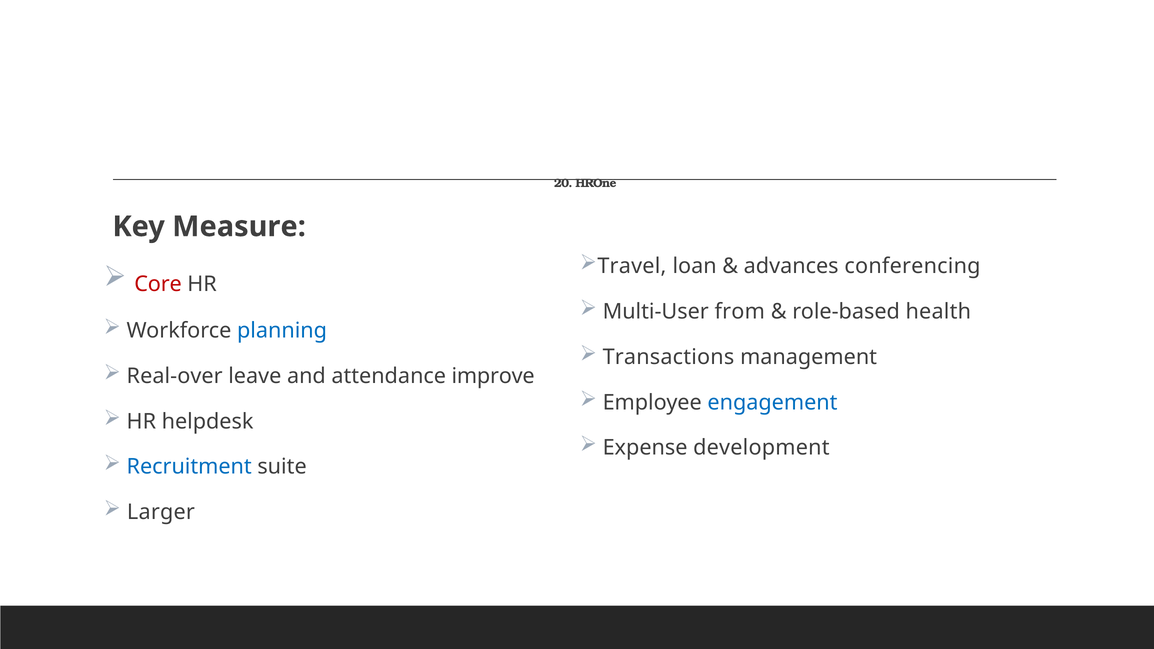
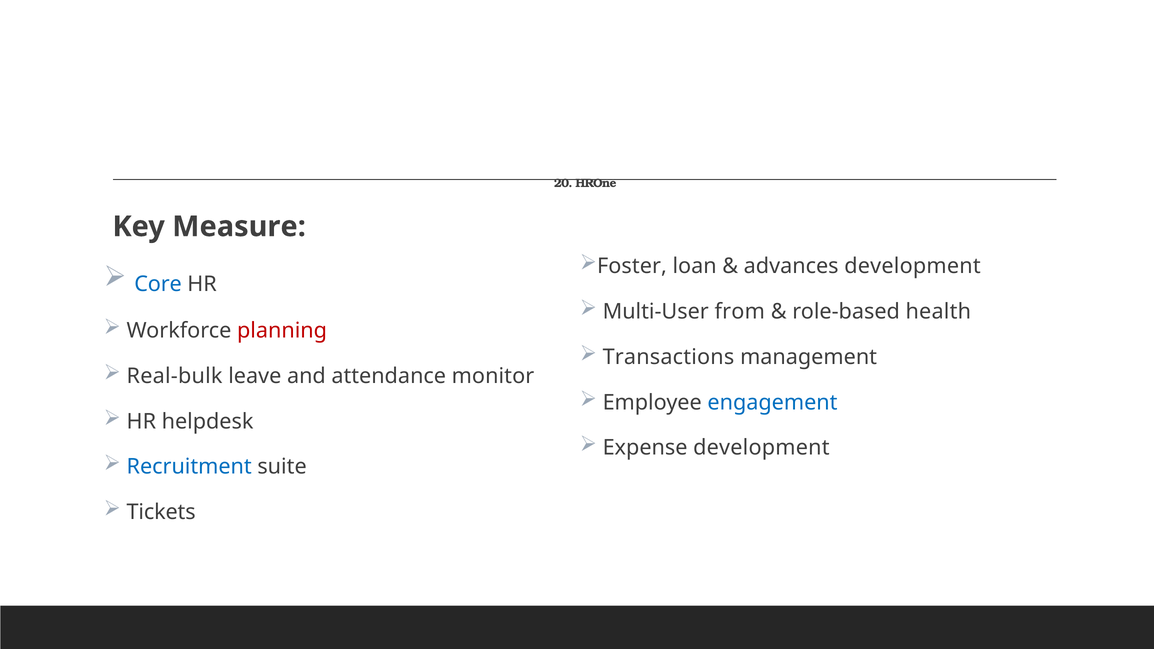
Travel: Travel -> Foster
advances conferencing: conferencing -> development
Core colour: red -> blue
planning colour: blue -> red
Real-over: Real-over -> Real-bulk
improve: improve -> monitor
Larger: Larger -> Tickets
